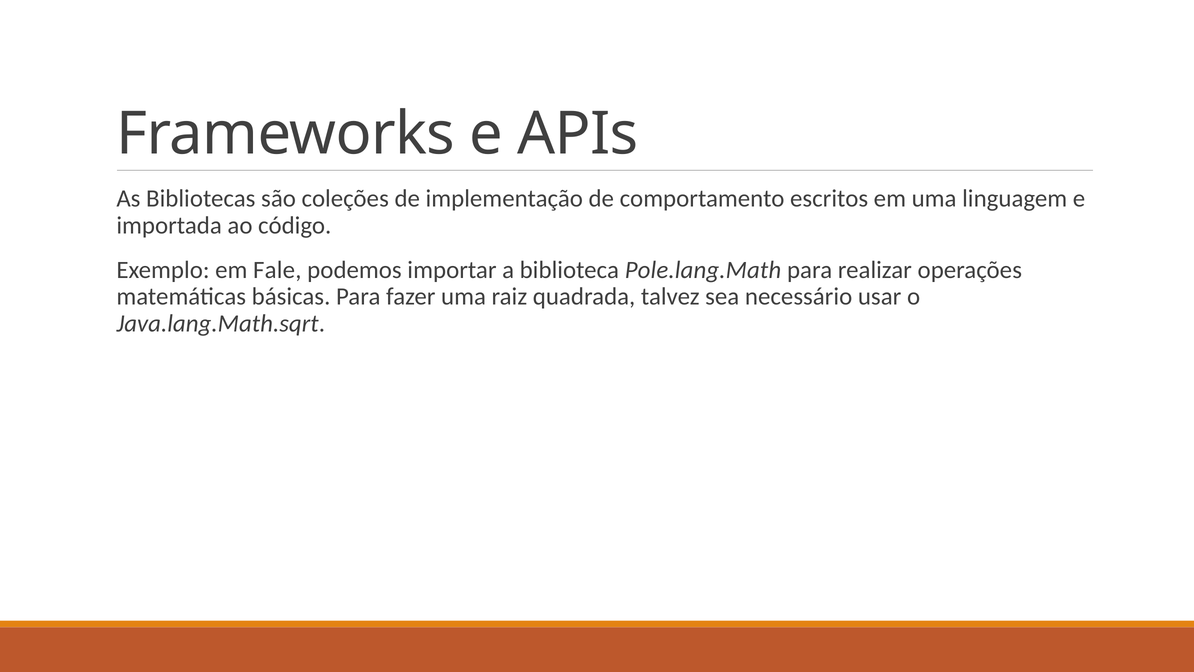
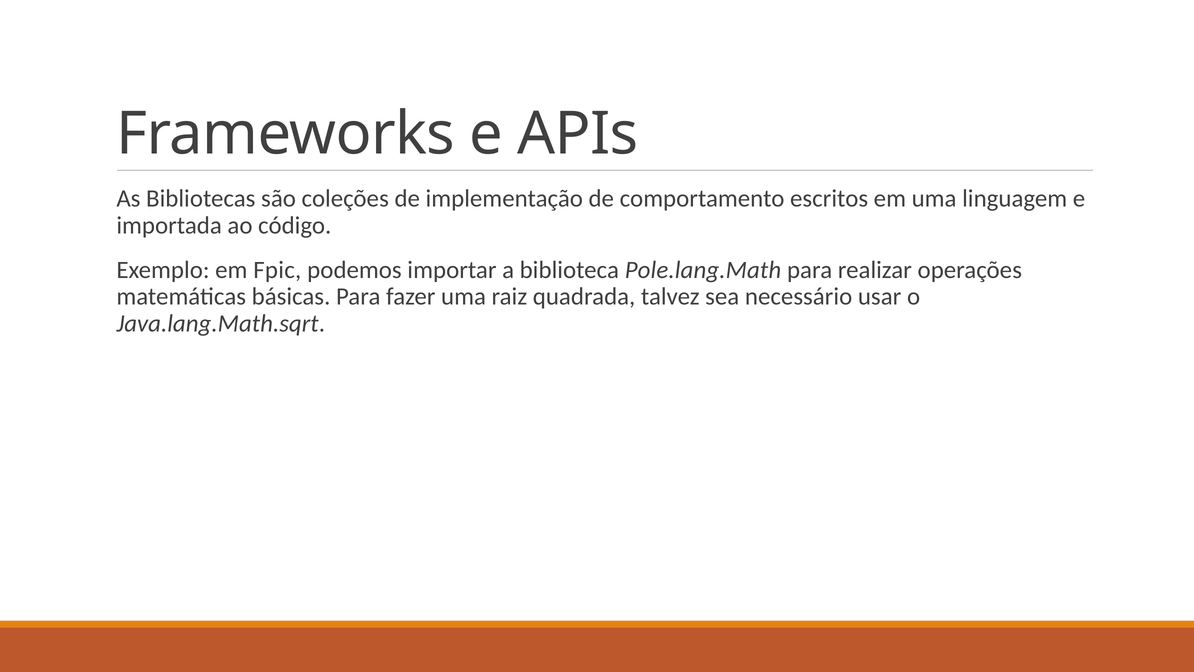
Fale: Fale -> Fpic
